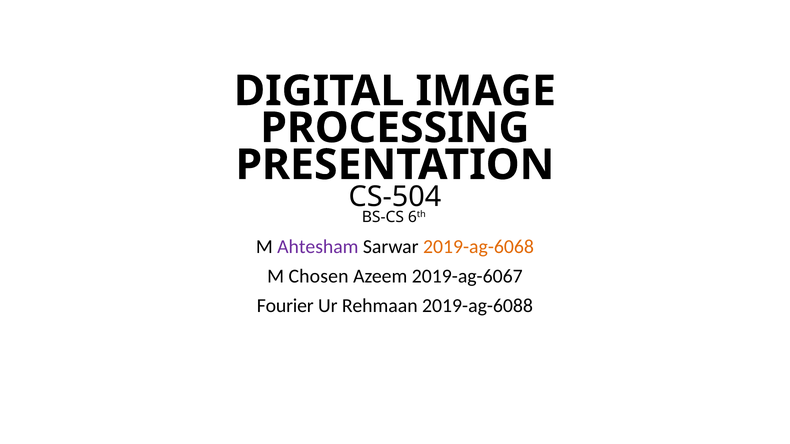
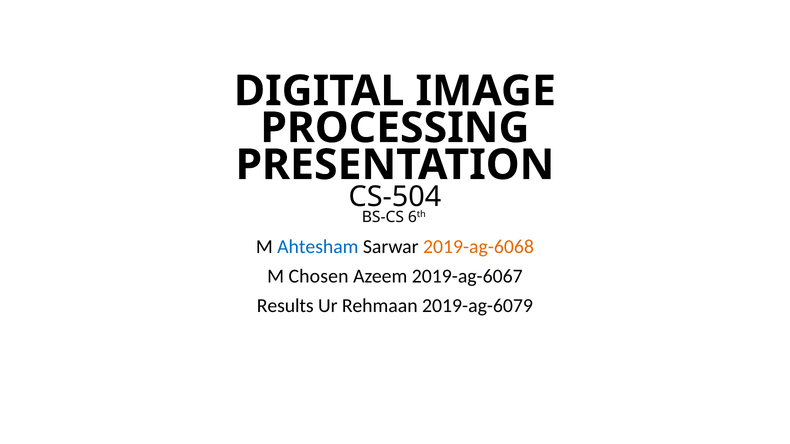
Ahtesham colour: purple -> blue
Fourier: Fourier -> Results
2019-ag-6088: 2019-ag-6088 -> 2019-ag-6079
